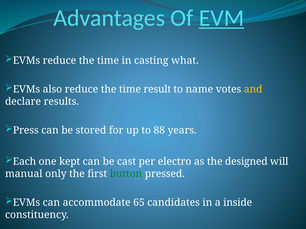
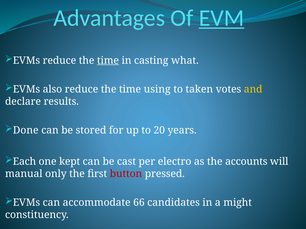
time at (108, 61) underline: none -> present
result: result -> using
name: name -> taken
Press: Press -> Done
88: 88 -> 20
designed: designed -> accounts
button colour: green -> red
65: 65 -> 66
inside: inside -> might
